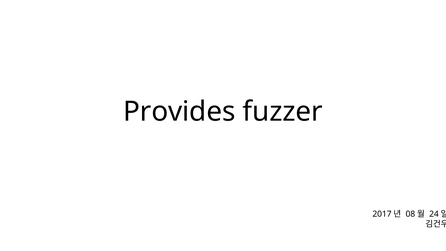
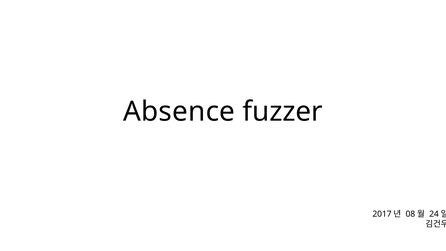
Provides: Provides -> Absence
